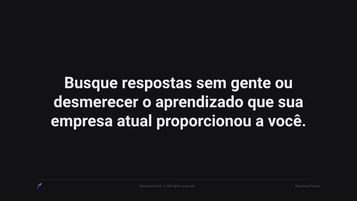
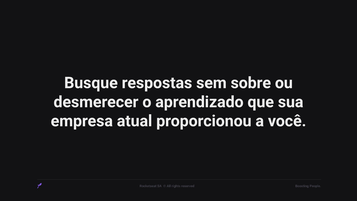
gente: gente -> sobre
